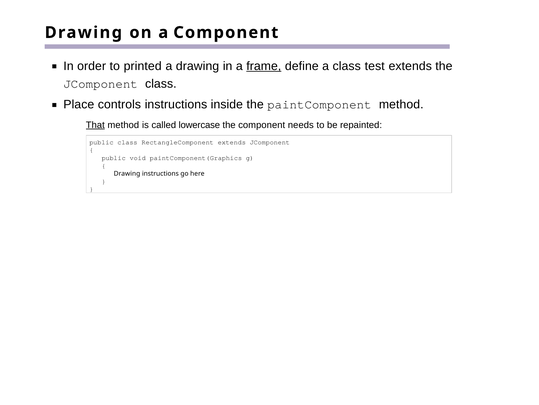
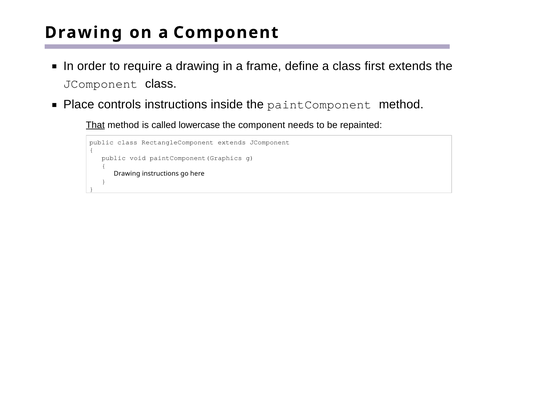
printed: printed -> require
frame underline: present -> none
test: test -> first
